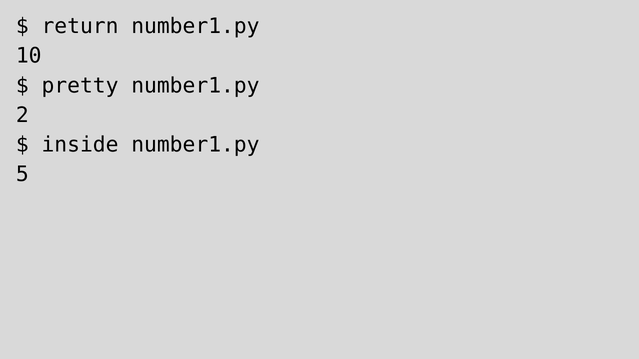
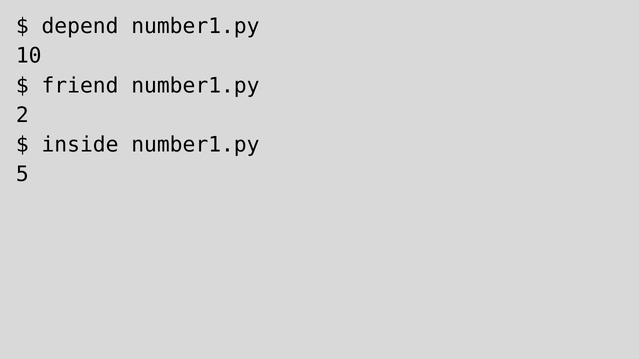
return: return -> depend
pretty: pretty -> friend
